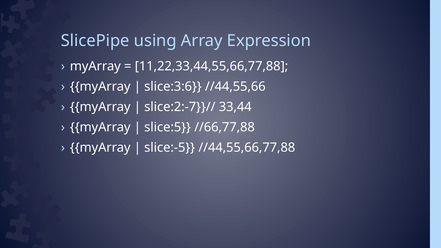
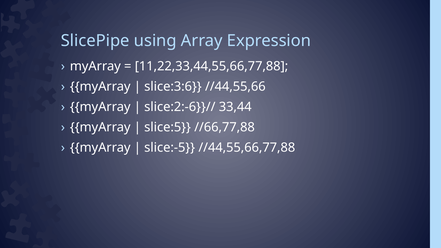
slice:2:-7}}//: slice:2:-7}}// -> slice:2:-6}}//
